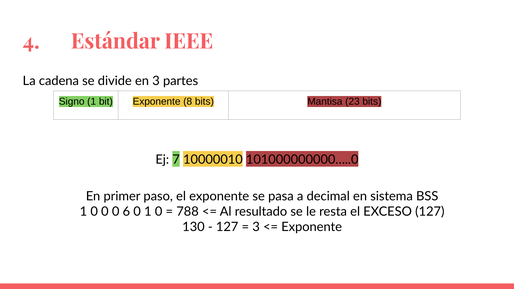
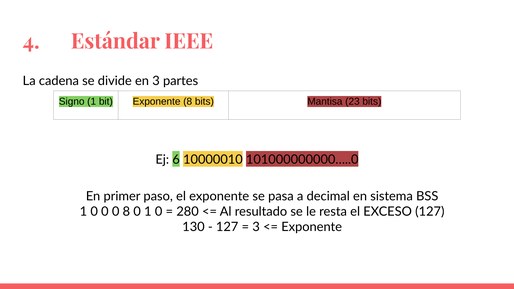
7: 7 -> 6
0 6: 6 -> 8
788: 788 -> 280
